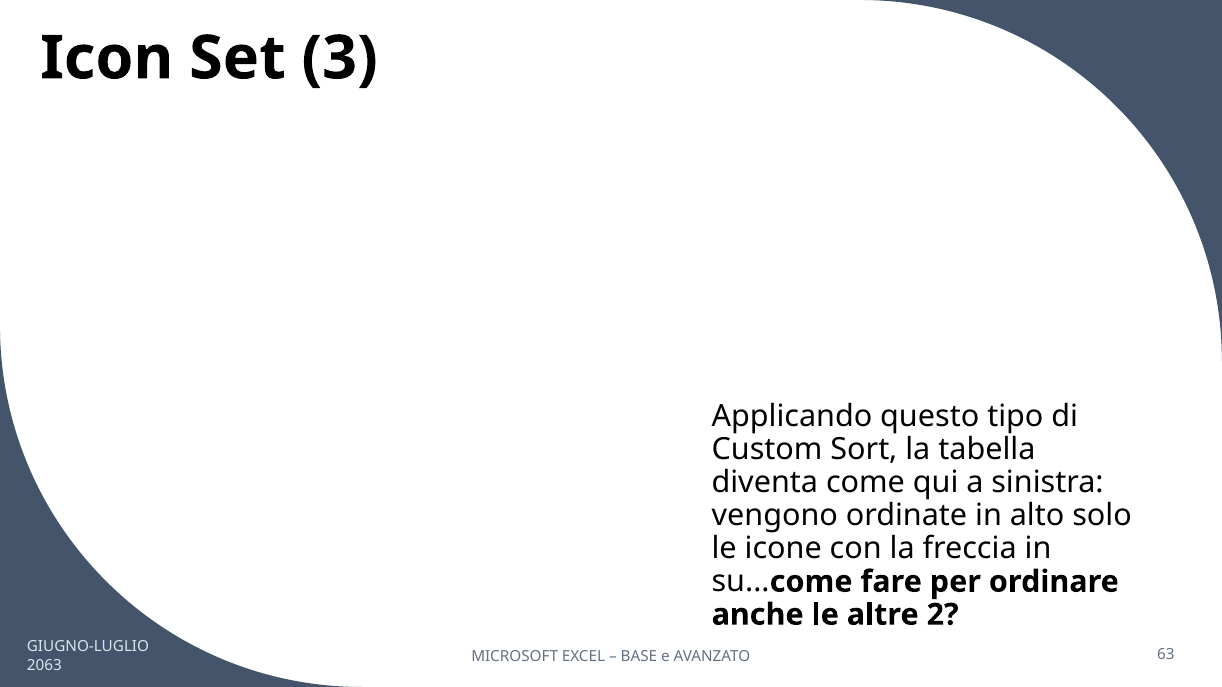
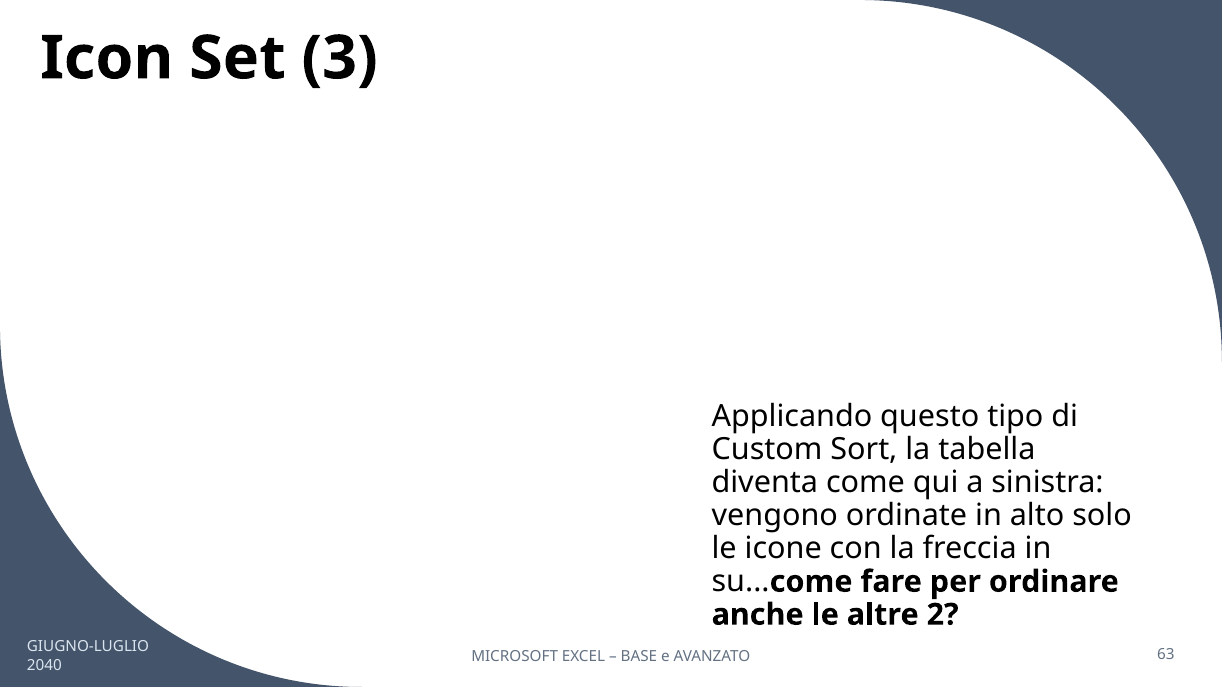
2063: 2063 -> 2040
